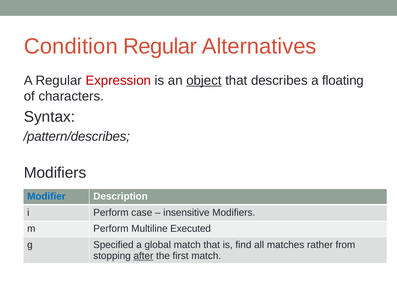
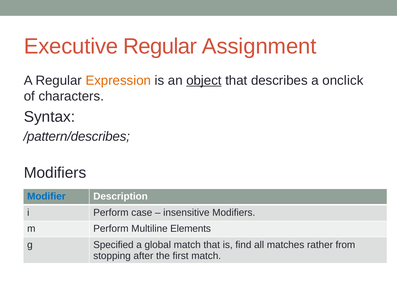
Condition: Condition -> Executive
Alternatives: Alternatives -> Assignment
Expression colour: red -> orange
floating: floating -> onclick
Executed: Executed -> Elements
after underline: present -> none
